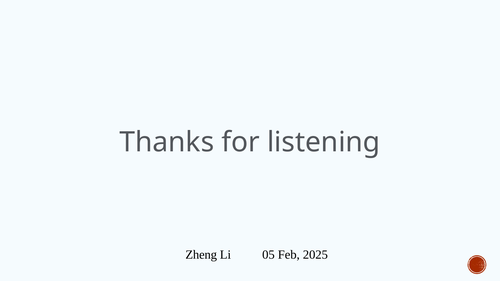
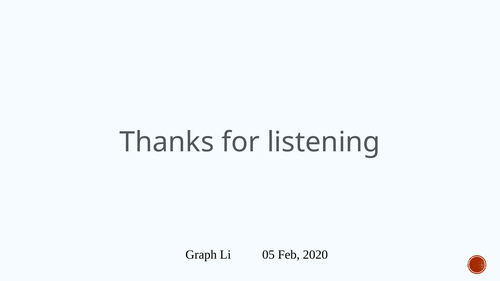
Zheng: Zheng -> Graph
2025: 2025 -> 2020
